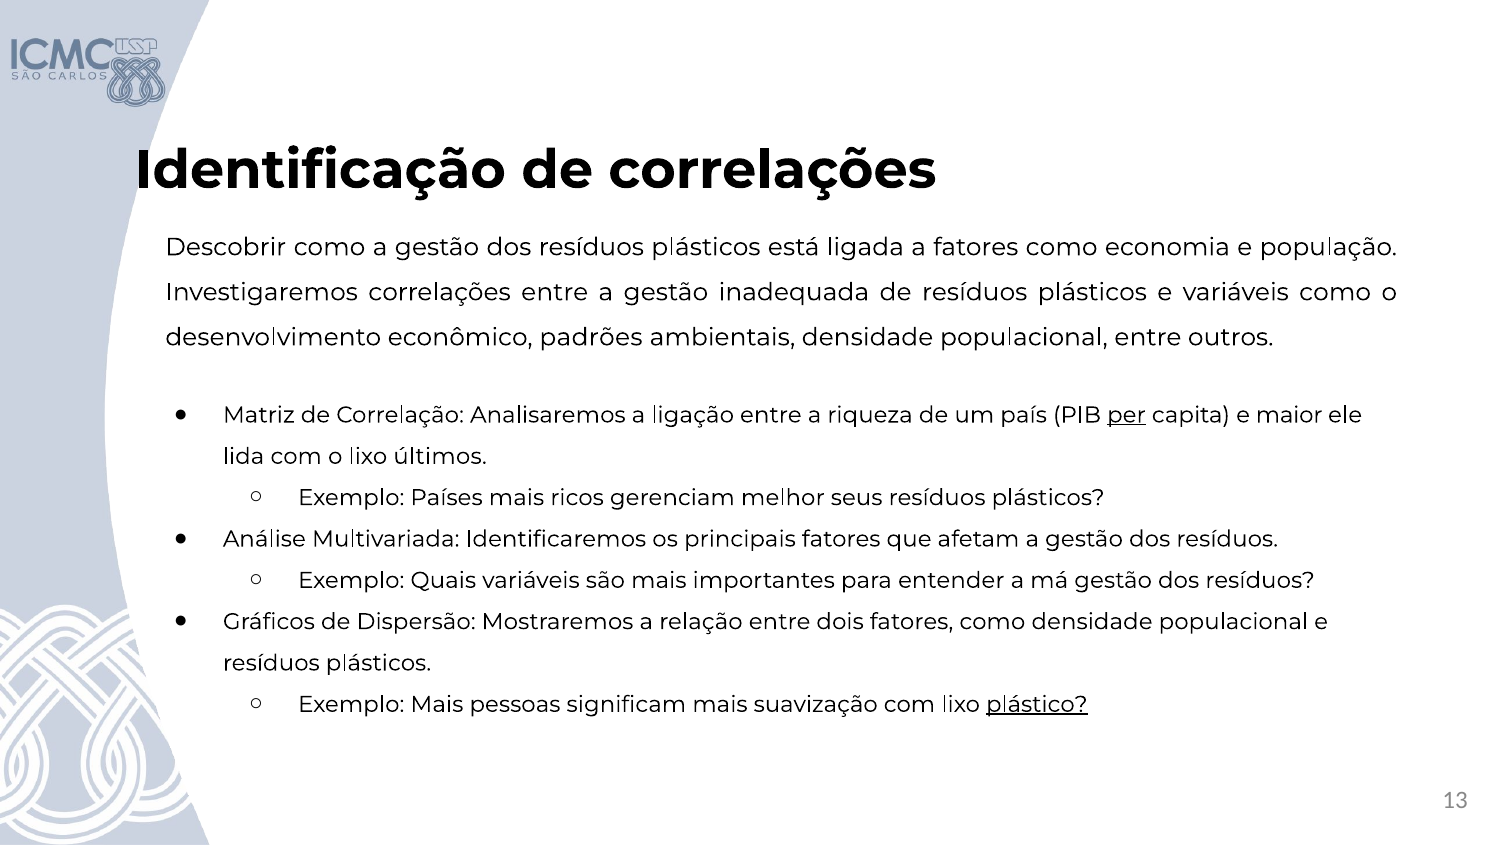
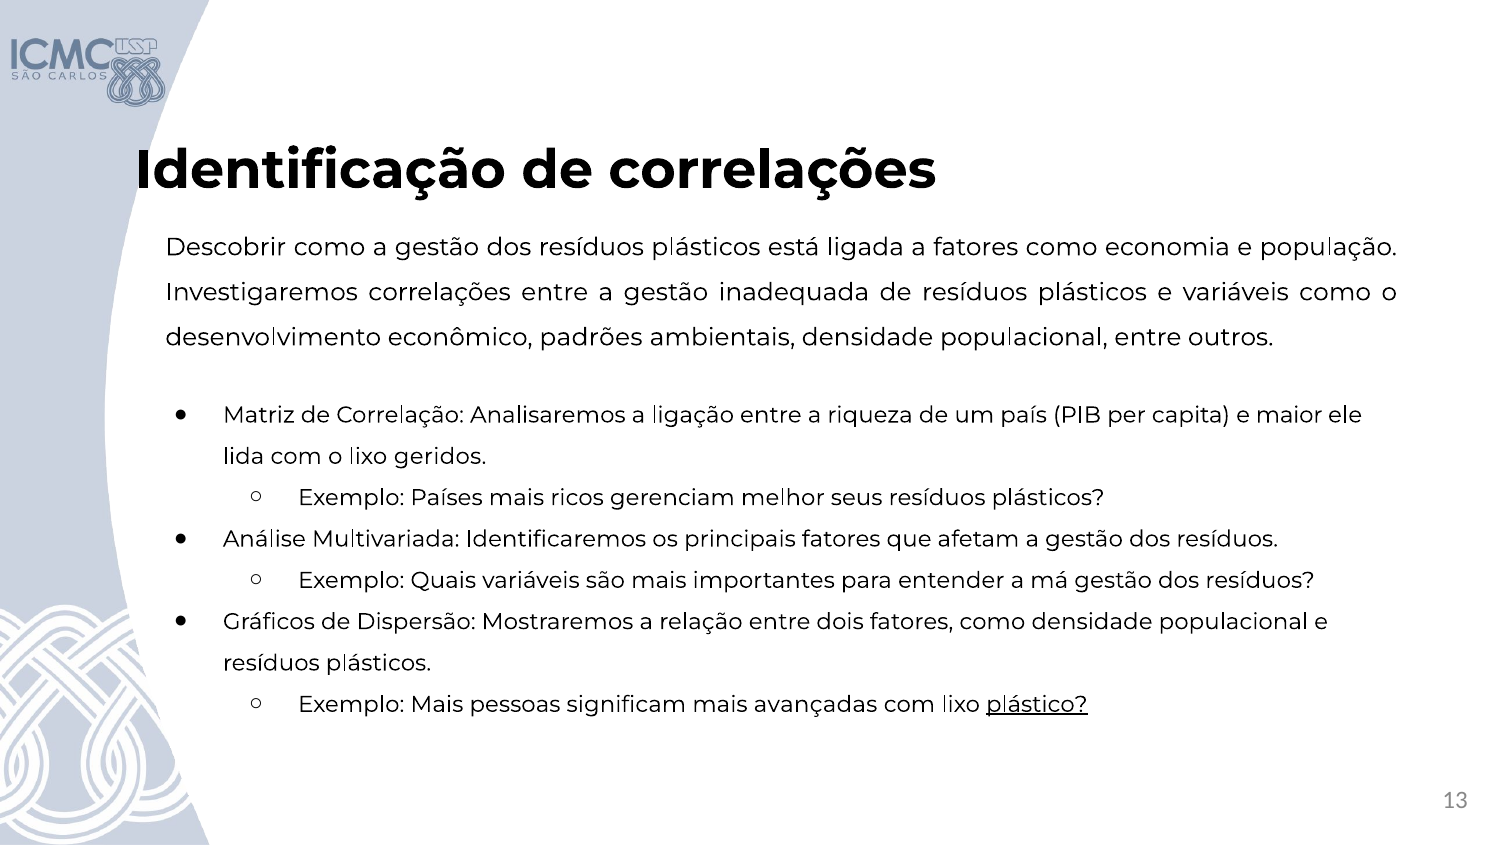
per underline: present -> none
últimos: últimos -> geridos
suavização: suavização -> avançadas
